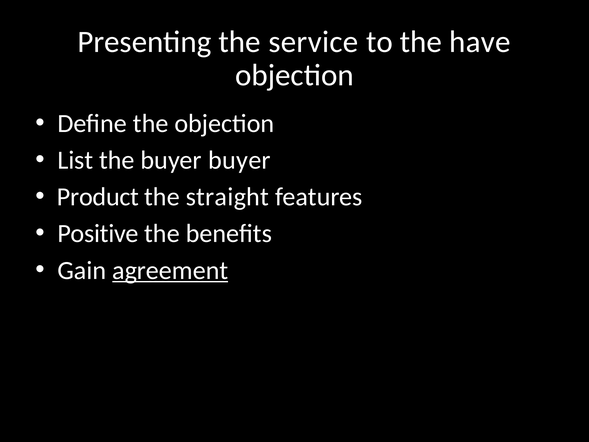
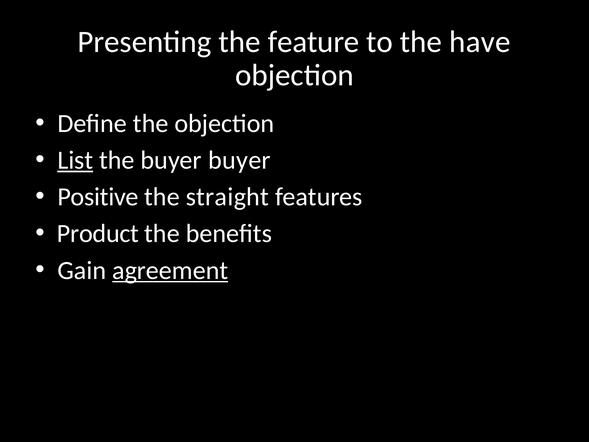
service: service -> feature
List underline: none -> present
Product: Product -> Positive
Positive: Positive -> Product
